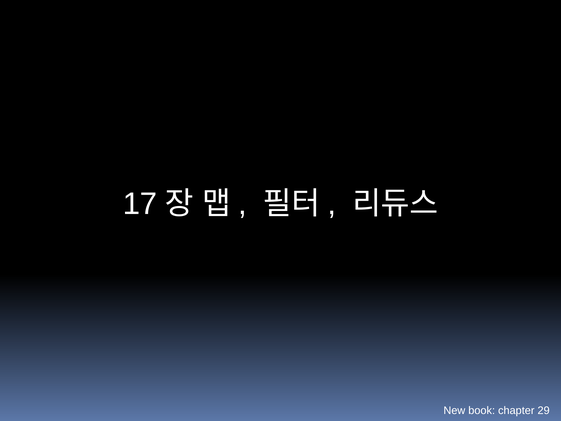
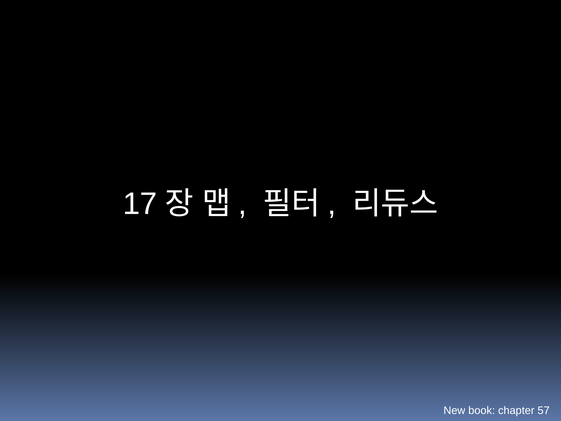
29: 29 -> 57
